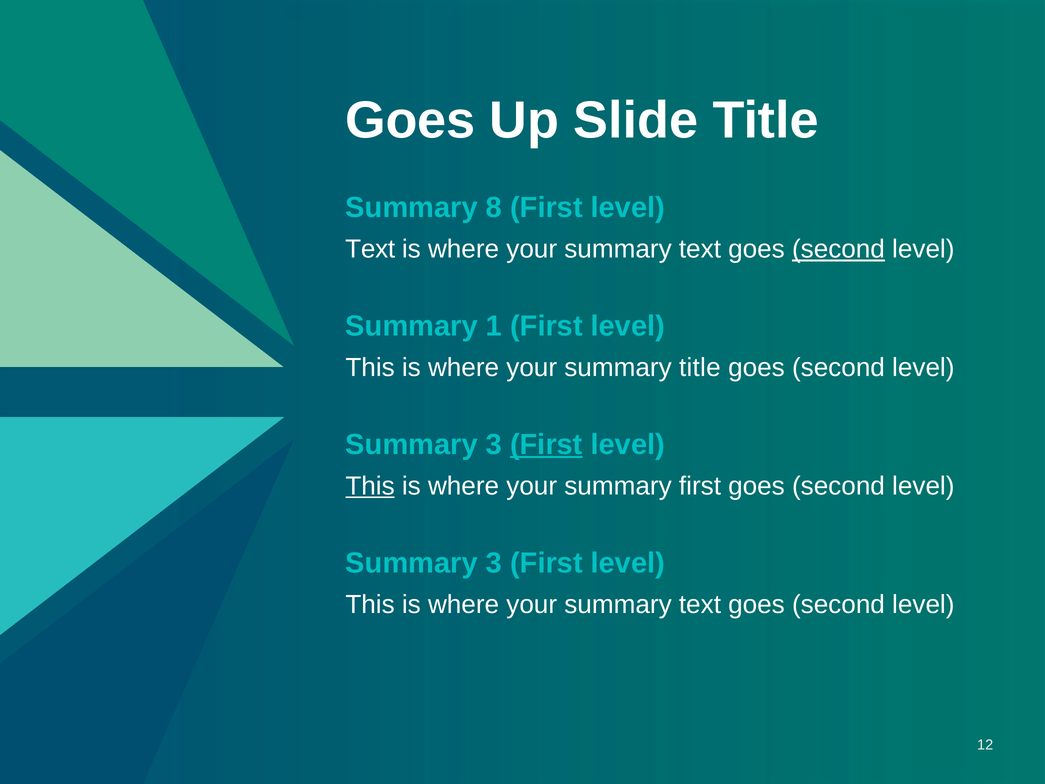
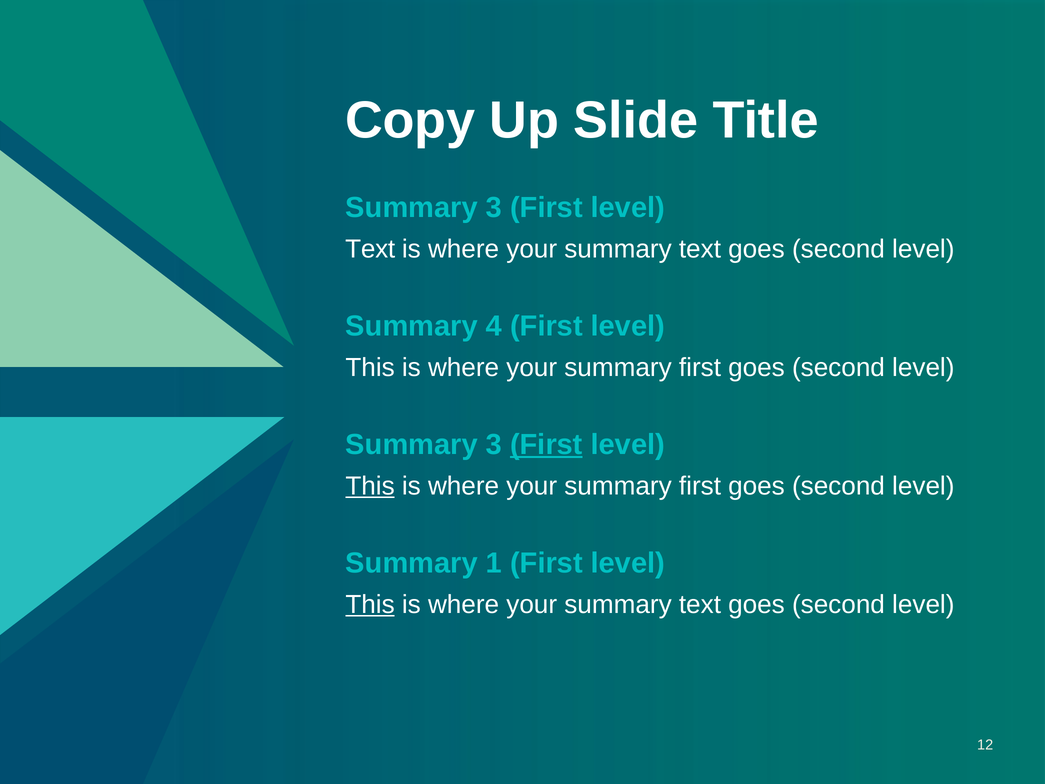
Goes at (410, 121): Goes -> Copy
8 at (494, 208): 8 -> 3
second at (838, 249) underline: present -> none
1: 1 -> 4
title at (700, 368): title -> first
3 at (494, 563): 3 -> 1
This at (370, 605) underline: none -> present
